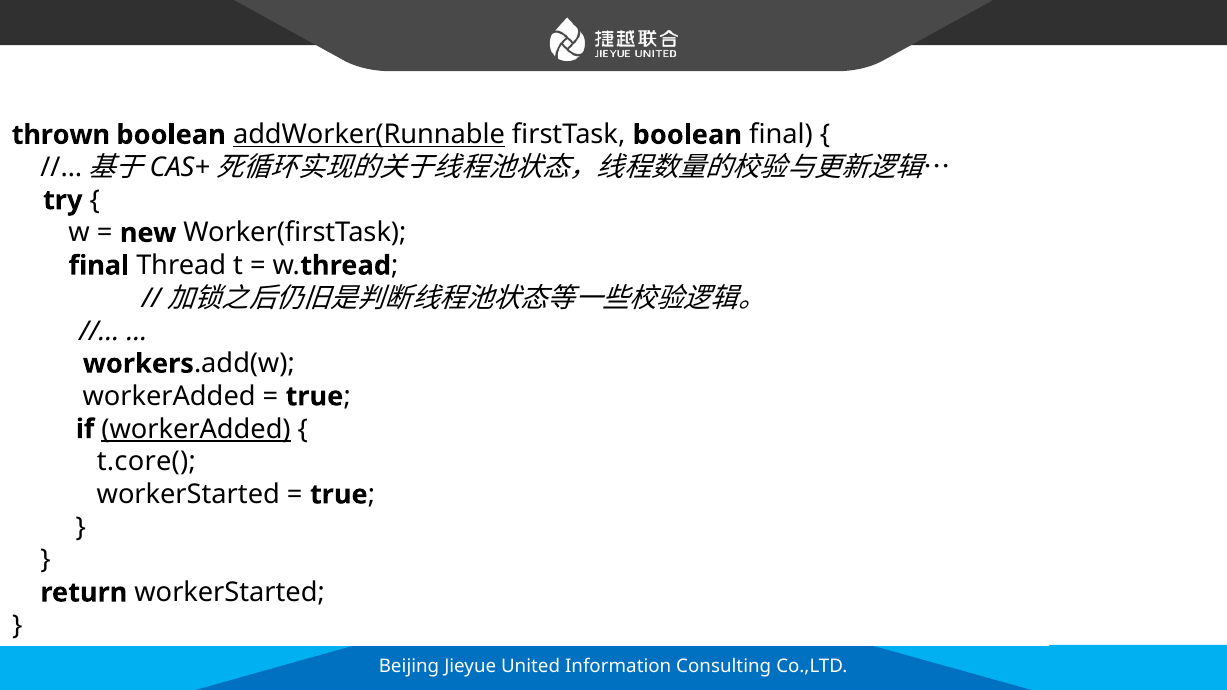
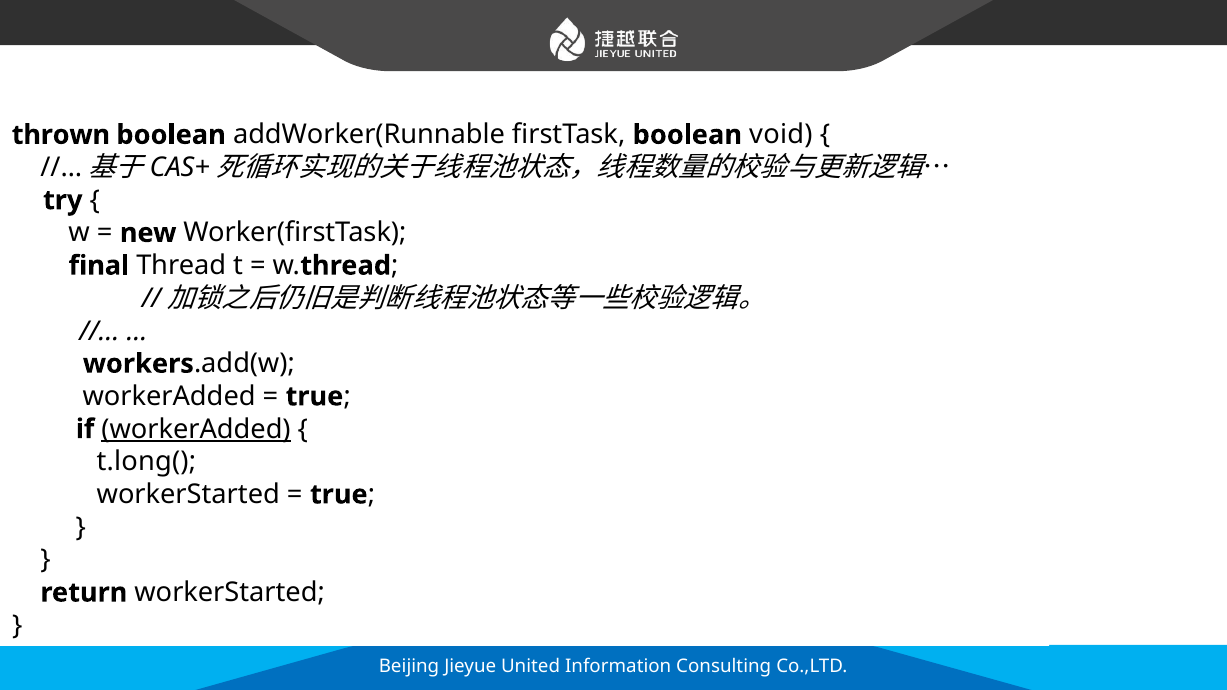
addWorker(Runnable underline: present -> none
boolean final: final -> void
t.core(: t.core( -> t.long(
